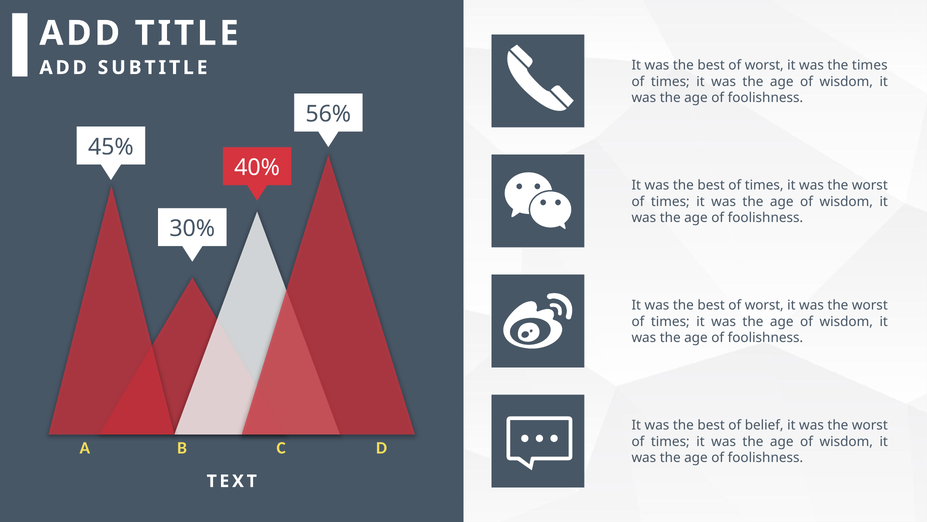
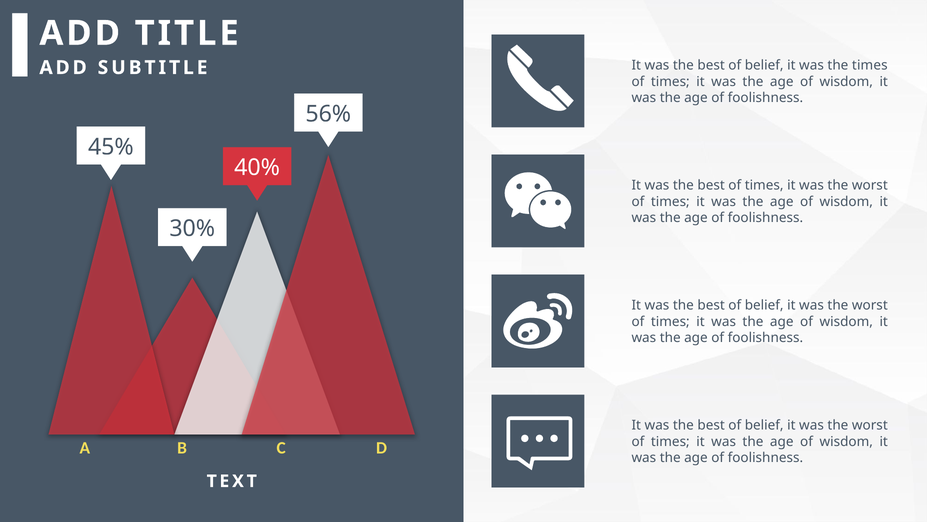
worst at (764, 65): worst -> belief
worst at (764, 305): worst -> belief
